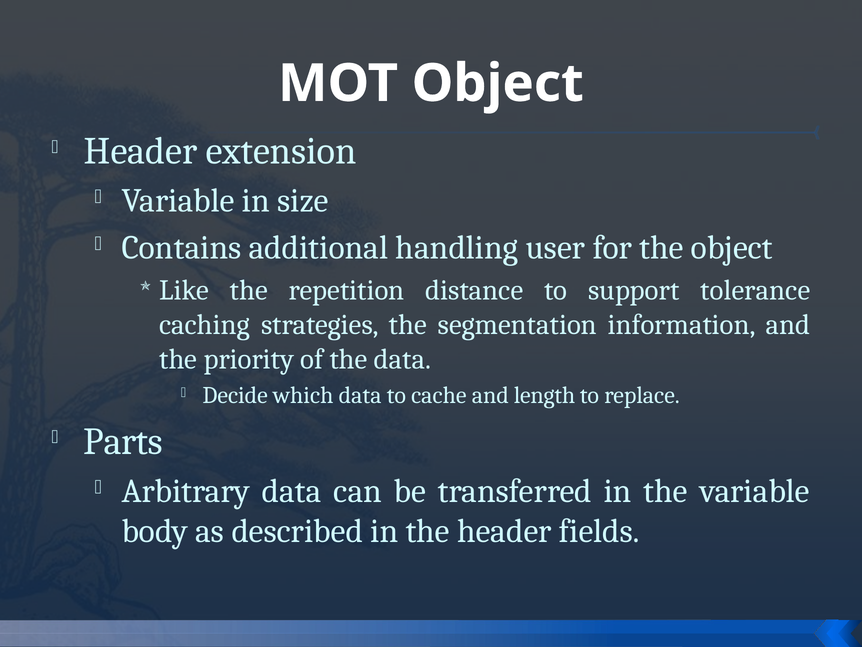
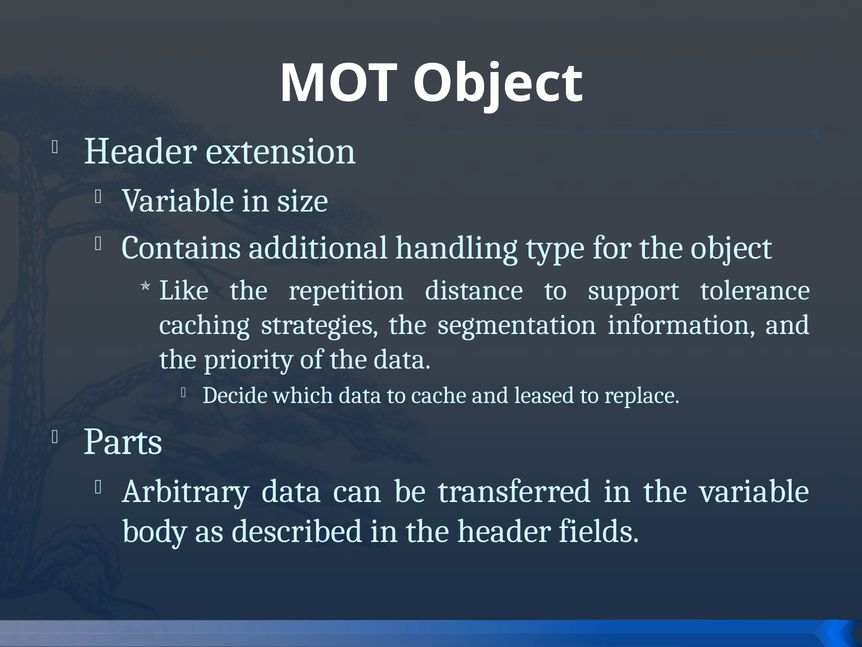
user: user -> type
length: length -> leased
